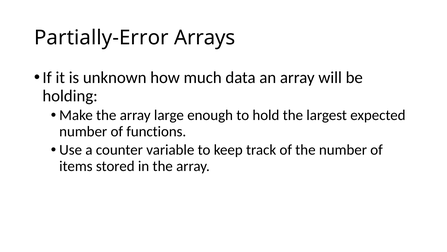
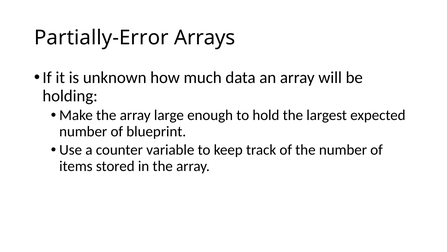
functions: functions -> blueprint
